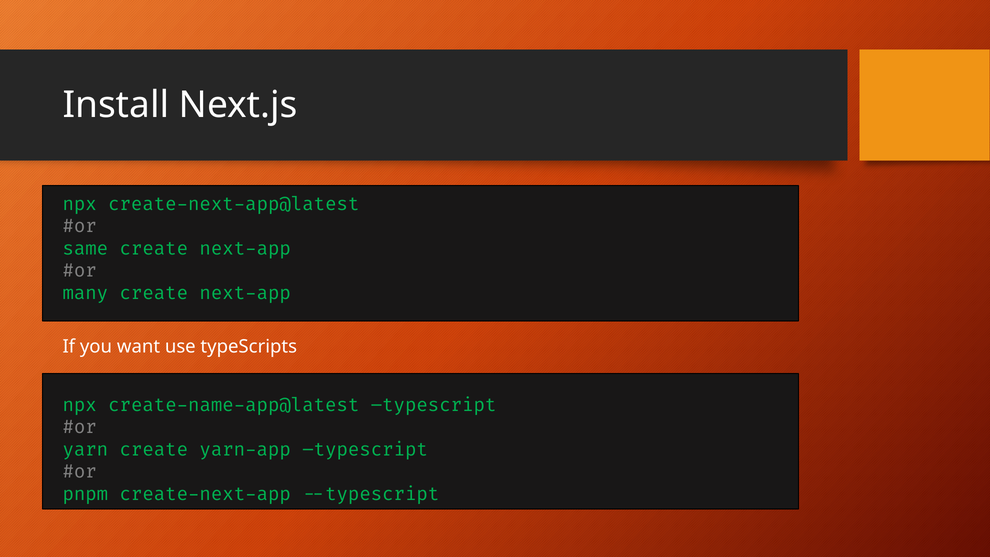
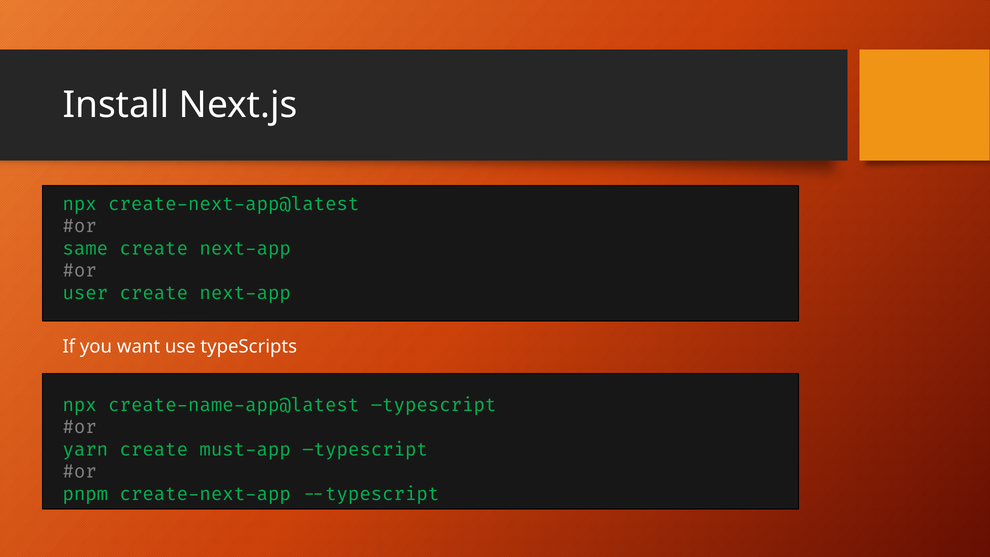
many: many -> user
yarn-app: yarn-app -> must-app
